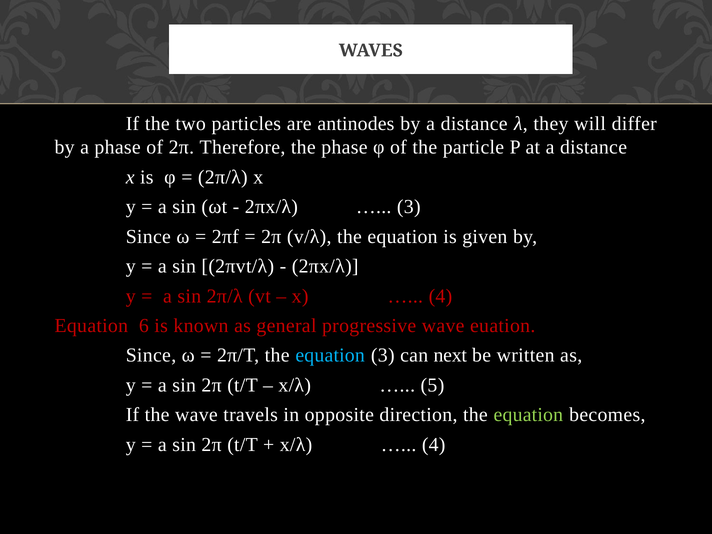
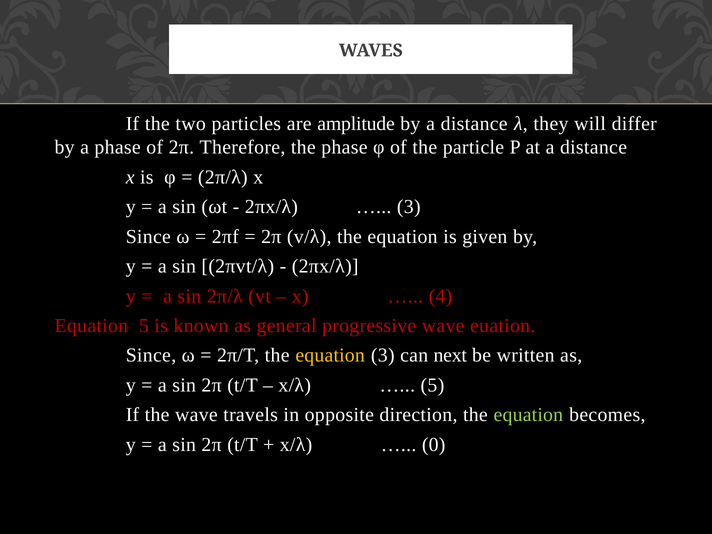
antinodes: antinodes -> amplitude
Equation 6: 6 -> 5
equation at (330, 355) colour: light blue -> yellow
4 at (434, 445): 4 -> 0
